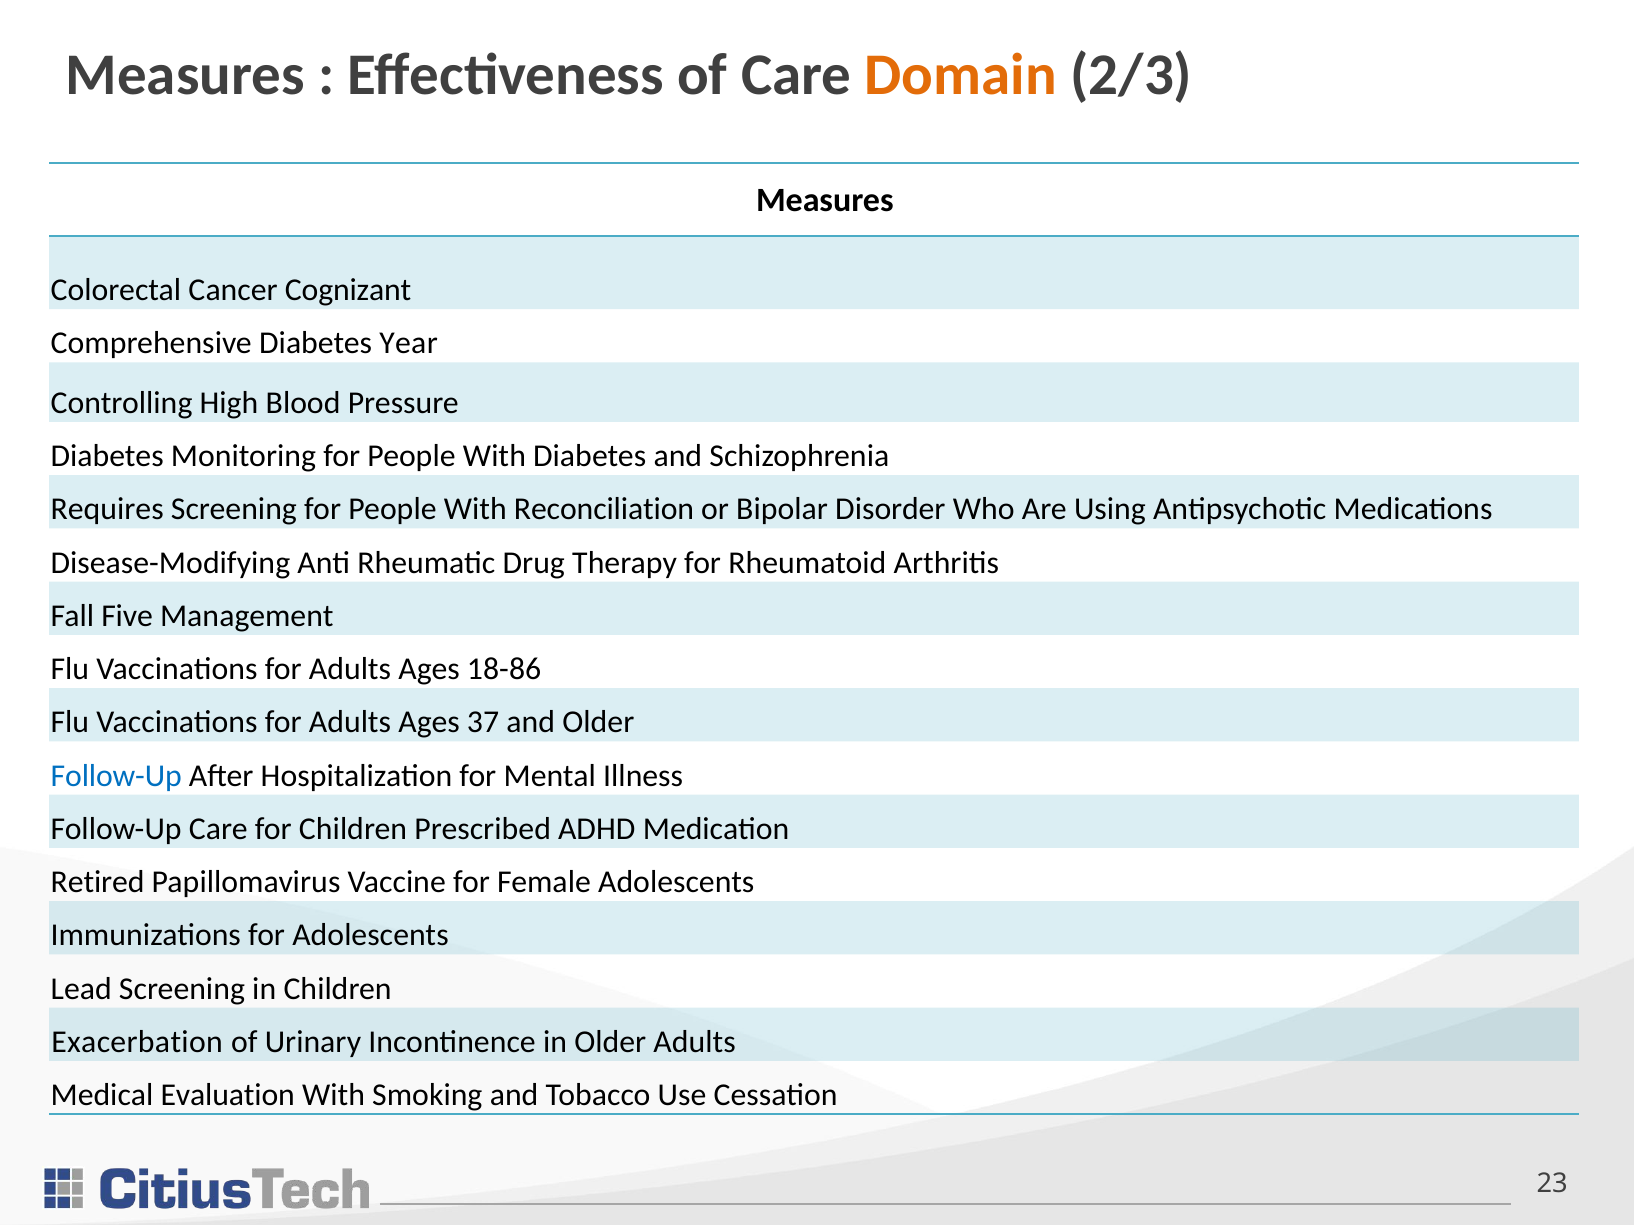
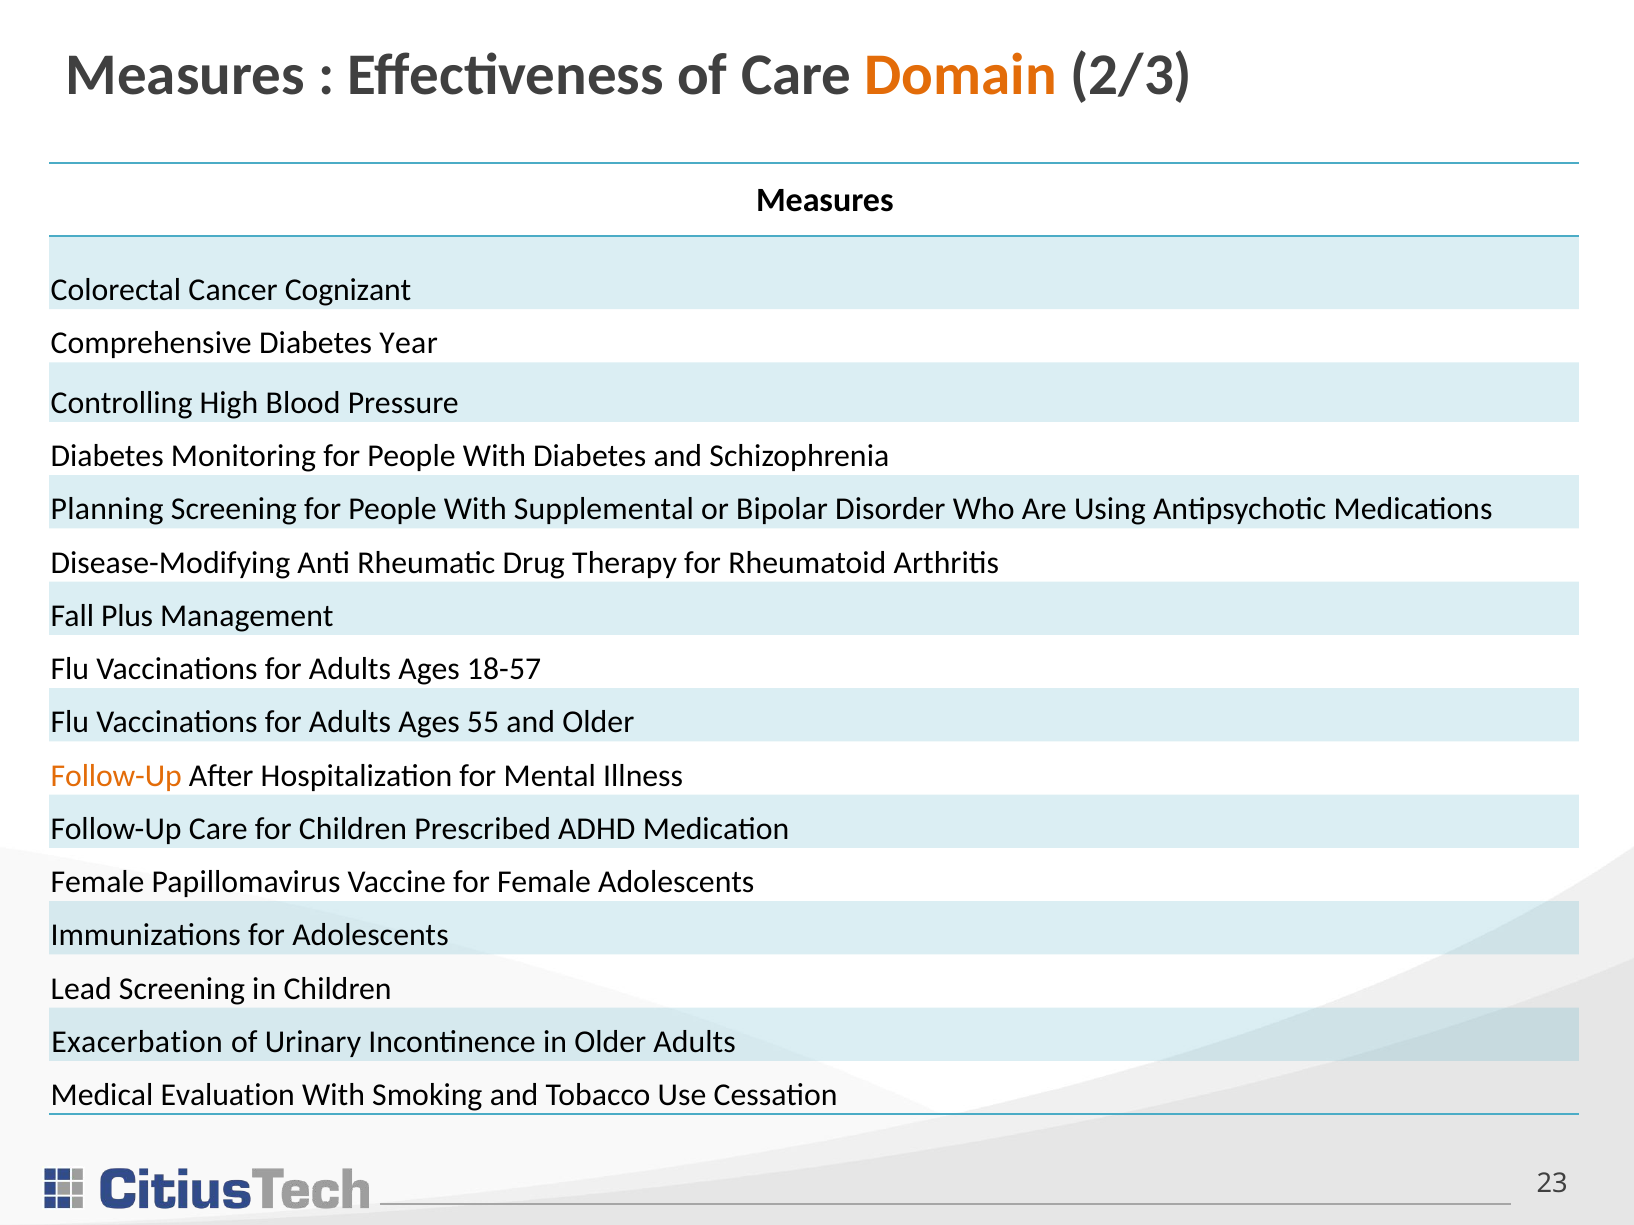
Requires: Requires -> Planning
Reconciliation: Reconciliation -> Supplemental
Five: Five -> Plus
18-86: 18-86 -> 18-57
37: 37 -> 55
Follow-Up at (116, 776) colour: blue -> orange
Retired at (98, 882): Retired -> Female
